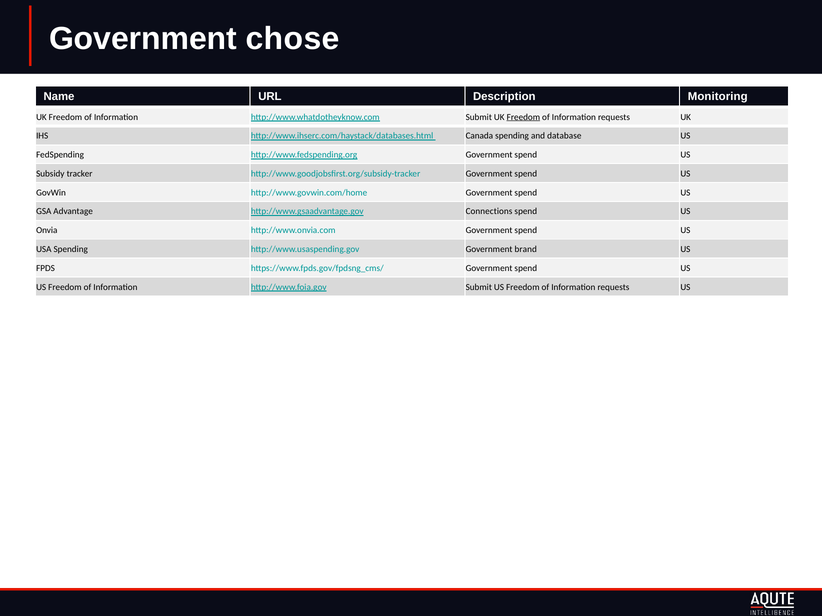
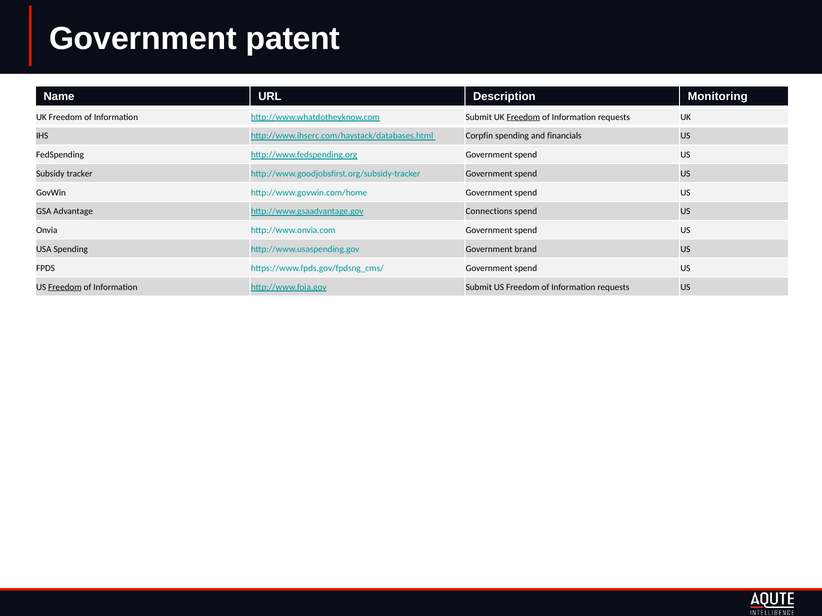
chose: chose -> patent
Canada: Canada -> Corpfin
database: database -> financials
Freedom at (65, 287) underline: none -> present
